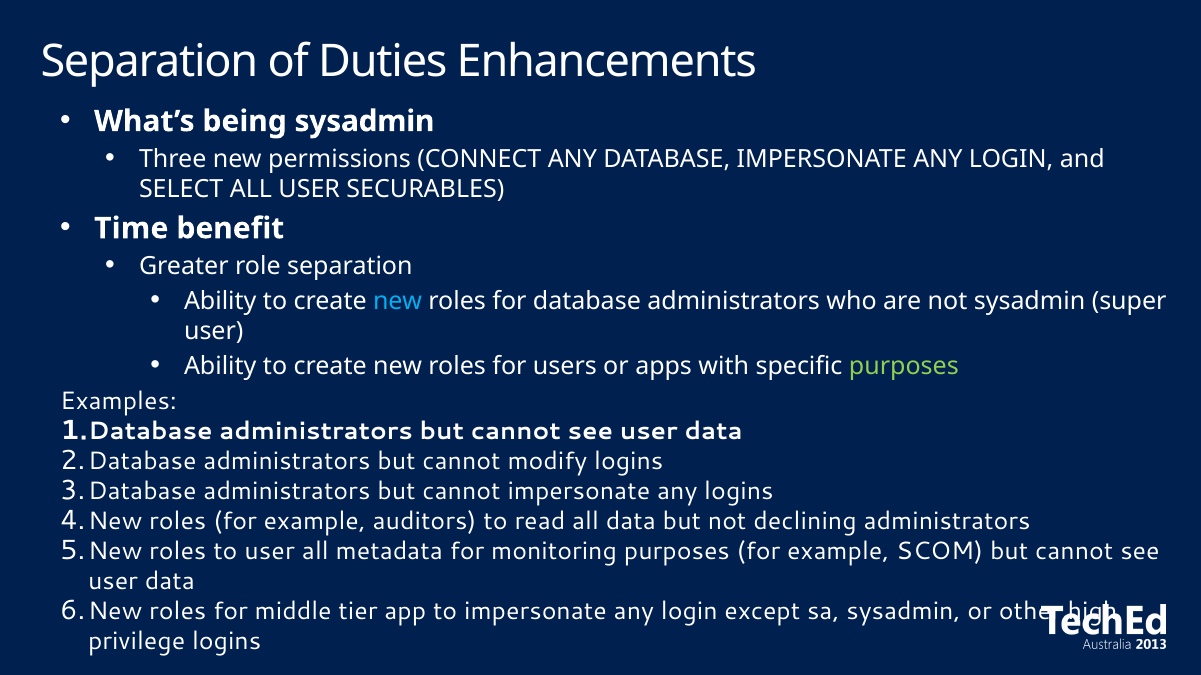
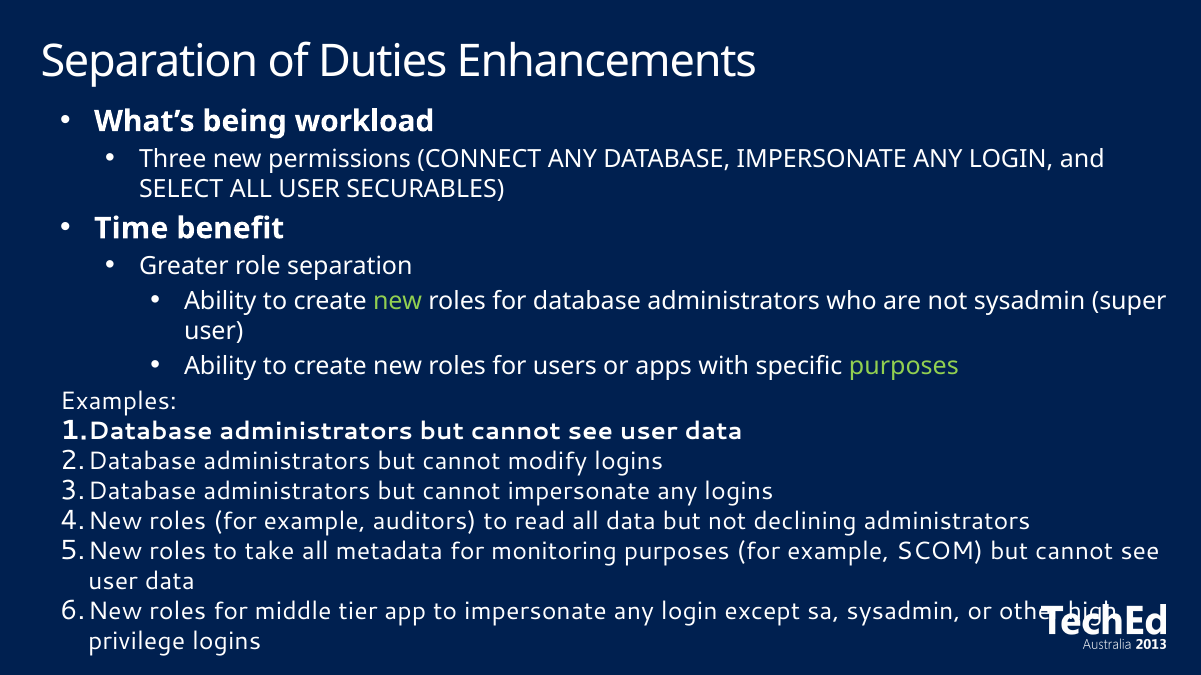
being sysadmin: sysadmin -> workload
new at (398, 301) colour: light blue -> light green
to user: user -> take
